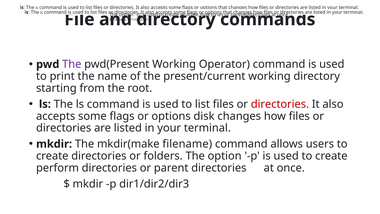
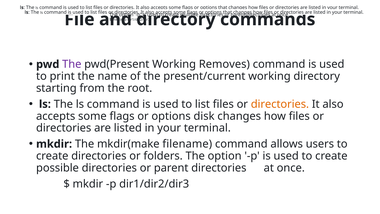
Operator: Operator -> Removes
directories at (280, 104) colour: red -> orange
perform: perform -> possible
